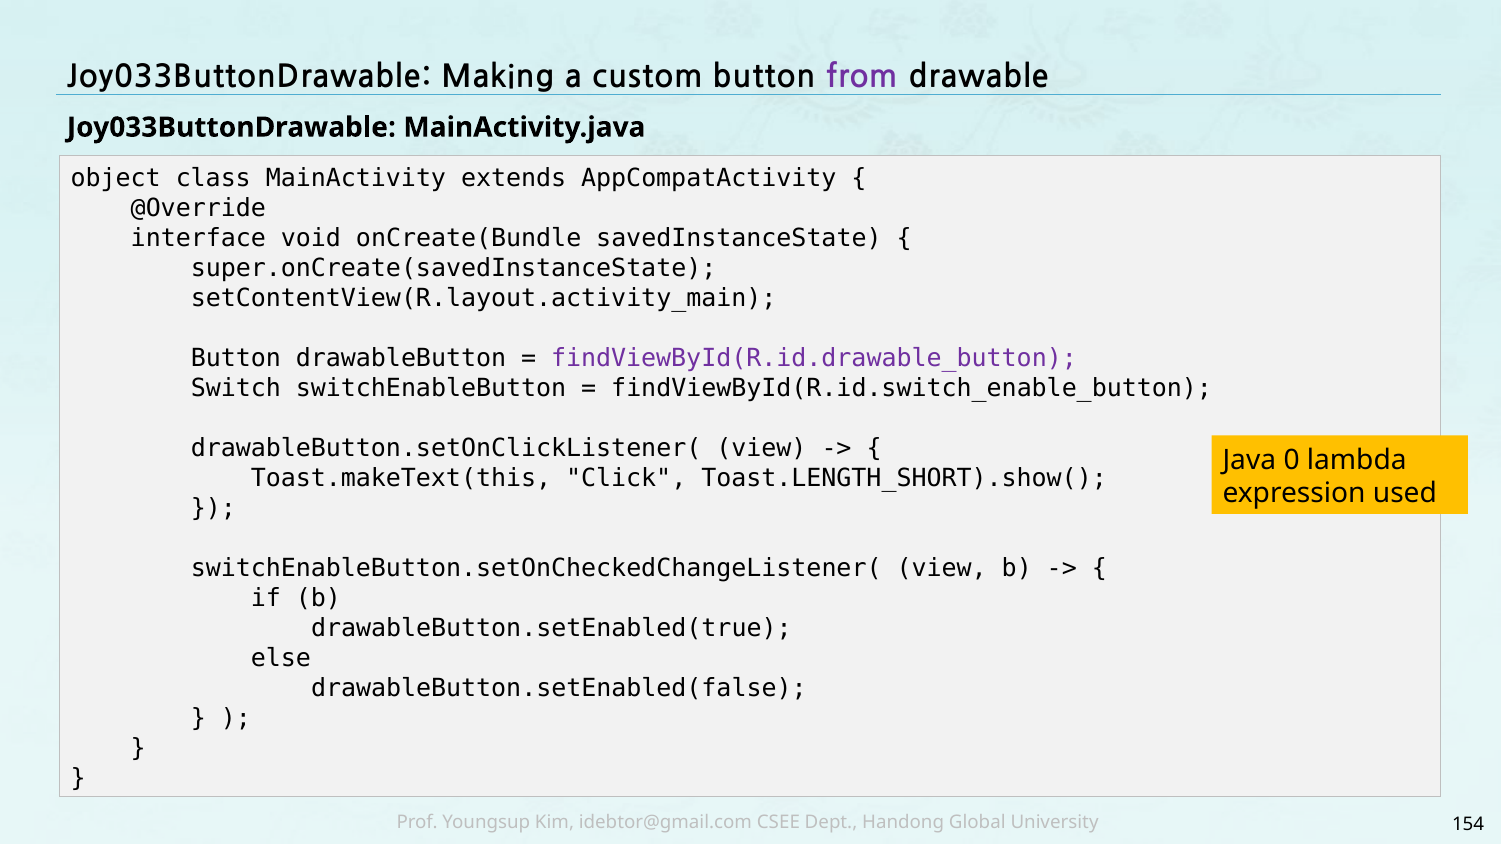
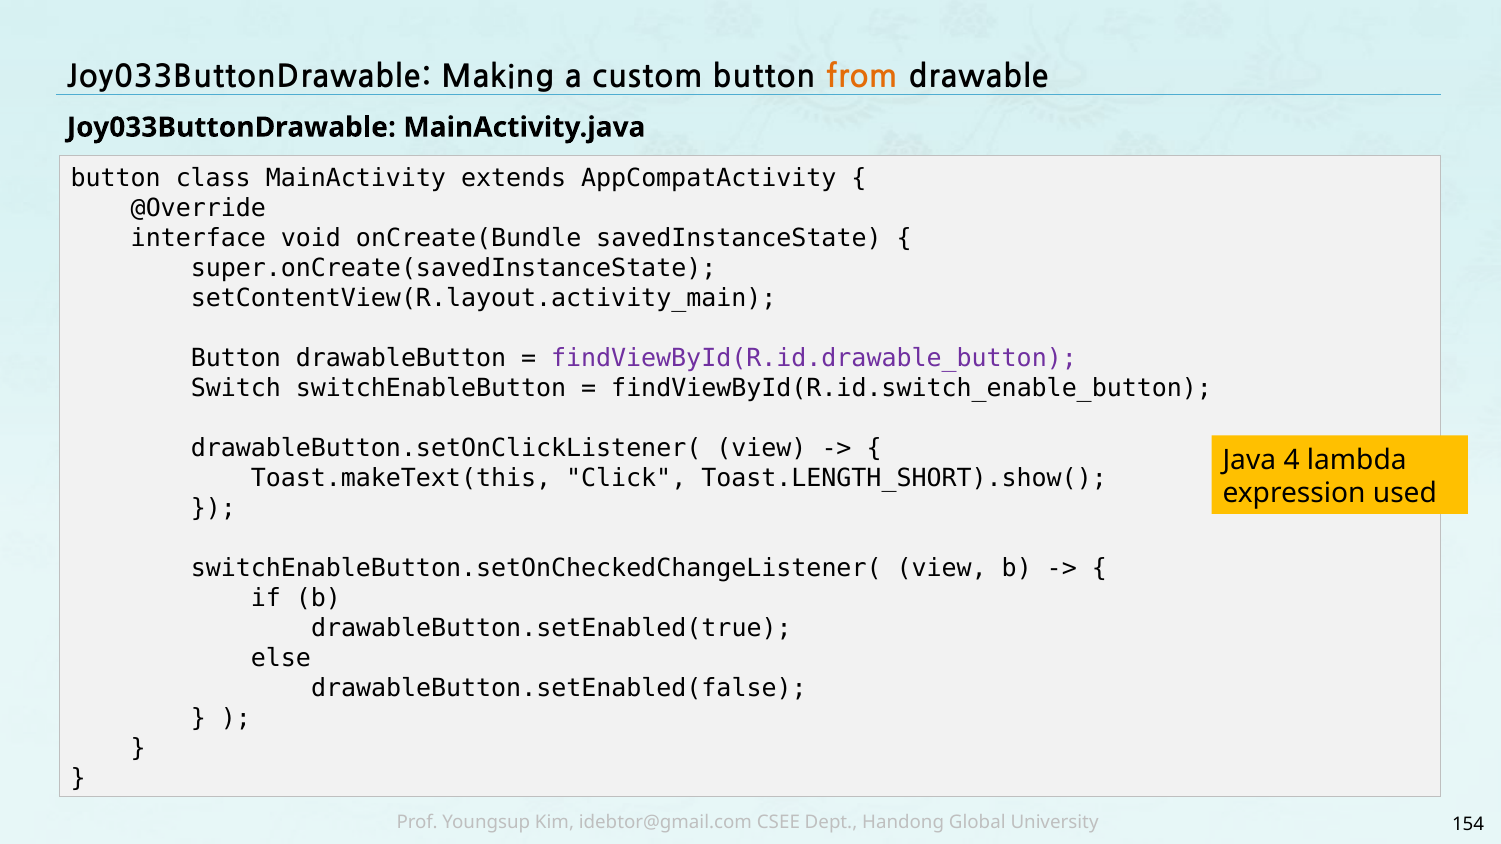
from colour: purple -> orange
object at (116, 178): object -> button
0: 0 -> 4
